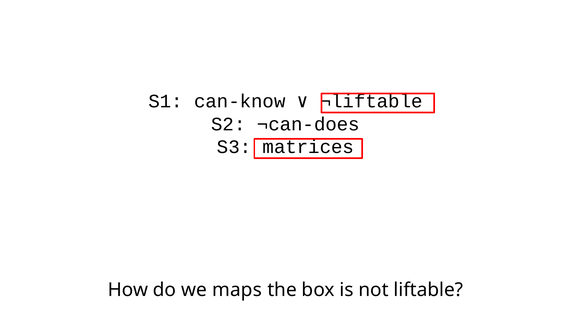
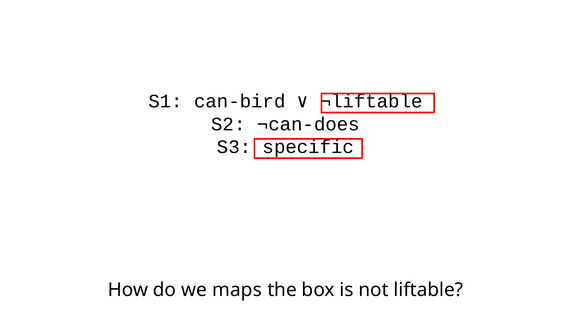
can-know: can-know -> can-bird
matrices: matrices -> specific
